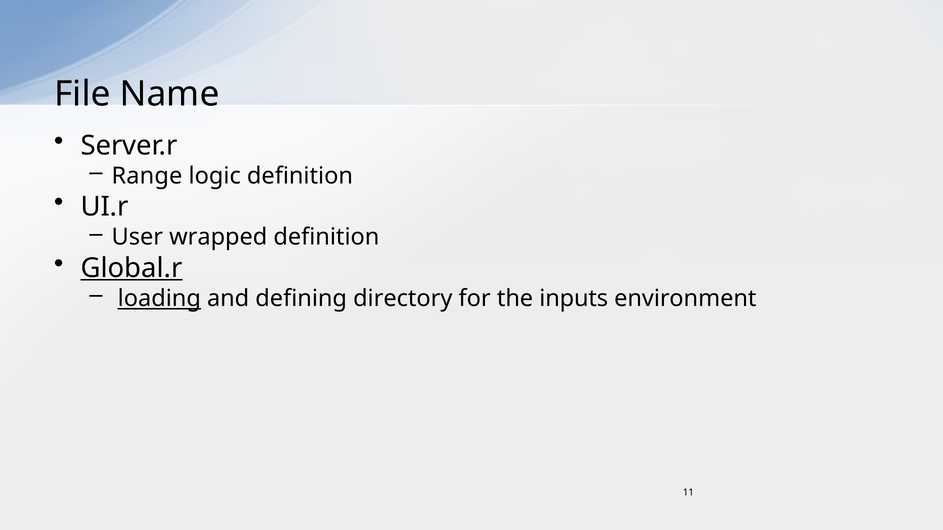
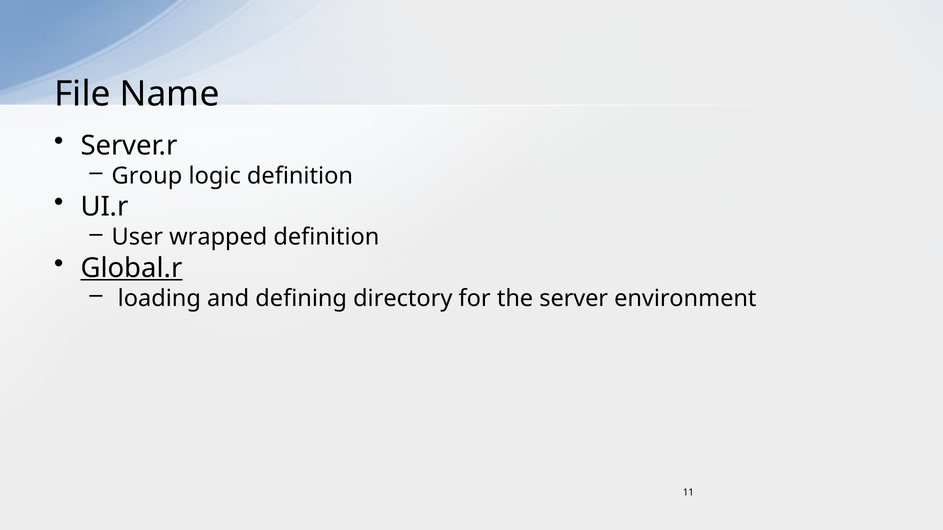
Range: Range -> Group
loading underline: present -> none
inputs: inputs -> server
